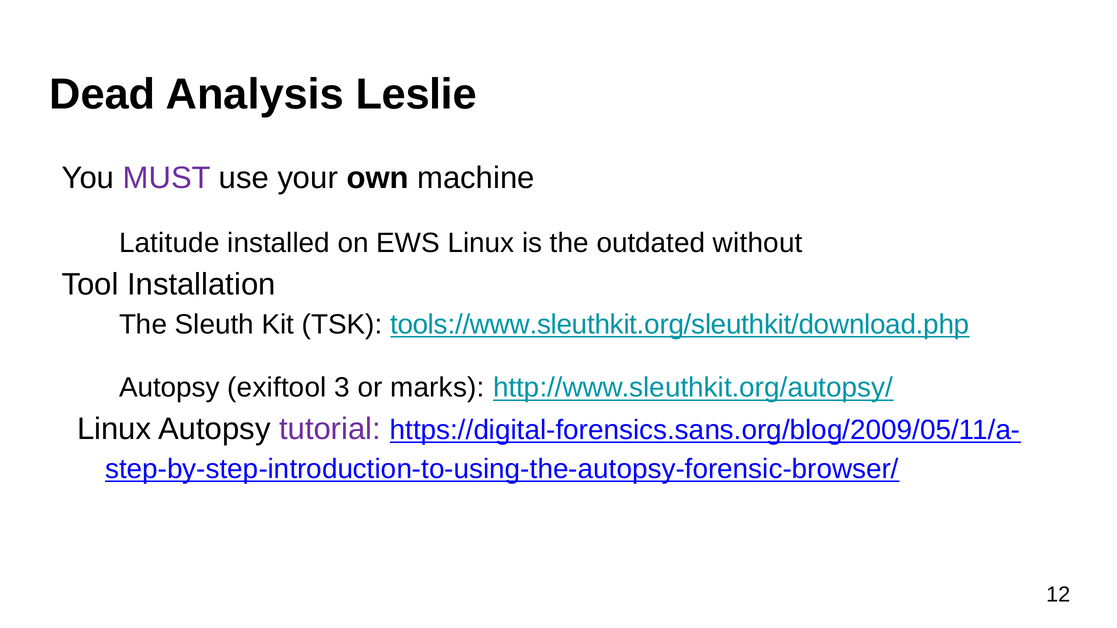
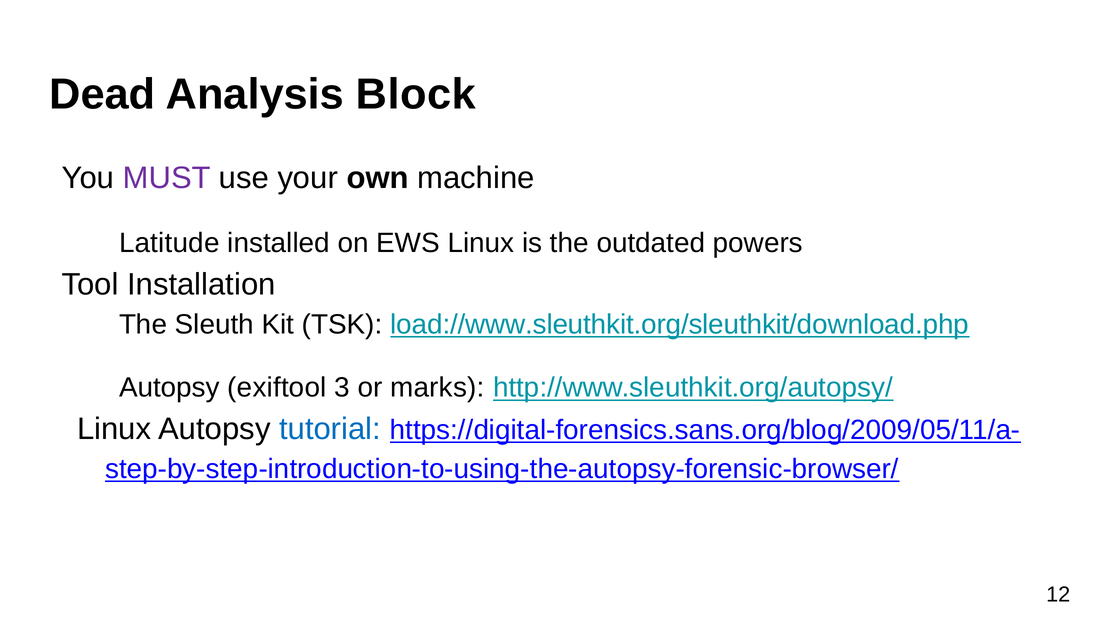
Leslie: Leslie -> Block
without: without -> powers
tools://www.sleuthkit.org/sleuthkit/download.php: tools://www.sleuthkit.org/sleuthkit/download.php -> load://www.sleuthkit.org/sleuthkit/download.php
tutorial colour: purple -> blue
